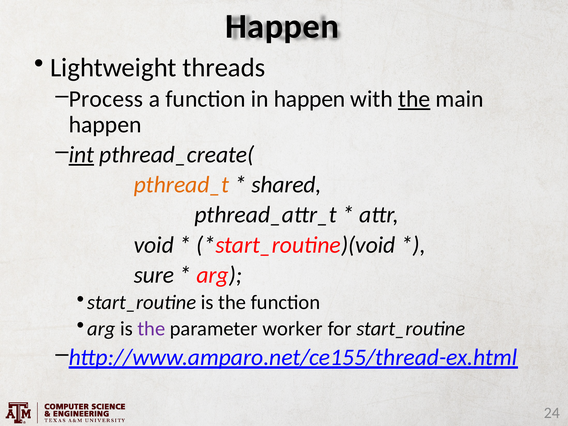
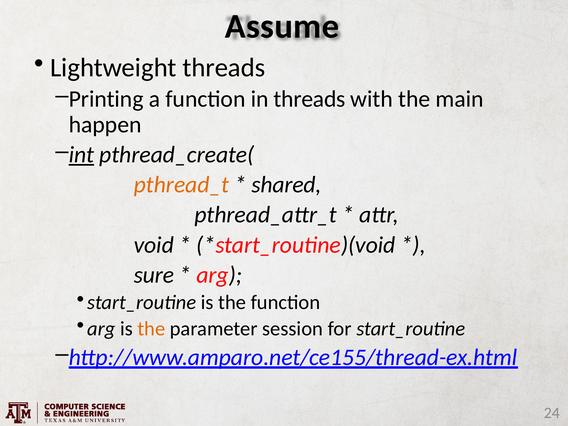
Happen at (282, 26): Happen -> Assume
Process: Process -> Printing
in happen: happen -> threads
the at (414, 99) underline: present -> none
the at (151, 329) colour: purple -> orange
worker: worker -> session
